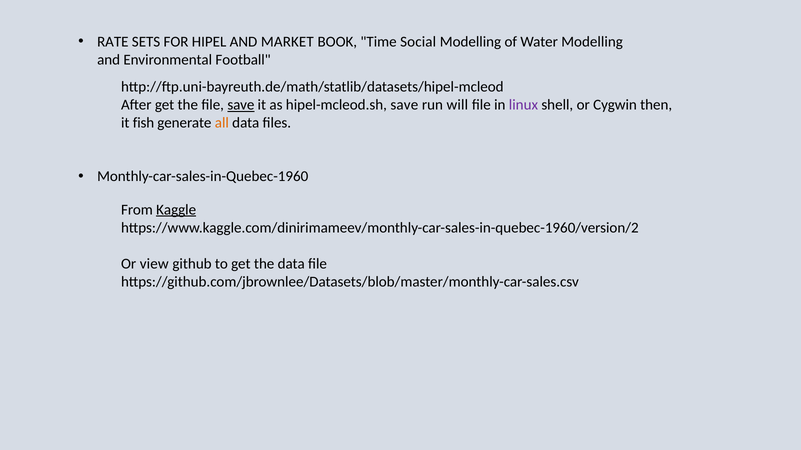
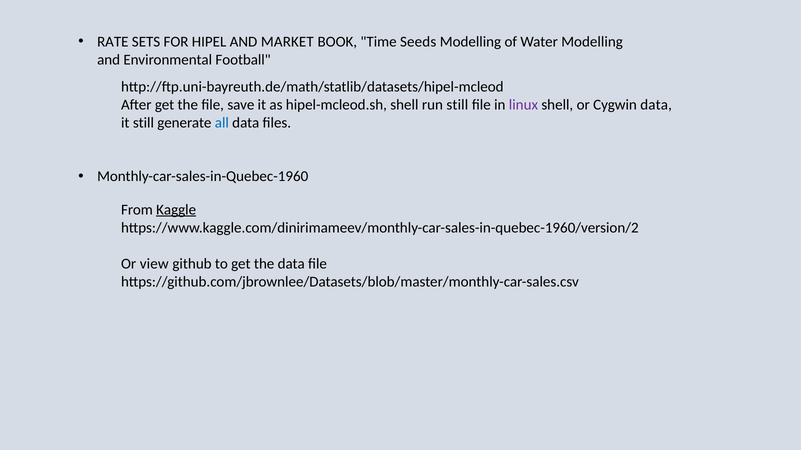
Social: Social -> Seeds
save at (241, 105) underline: present -> none
hipel-mcleod.sh save: save -> shell
run will: will -> still
Cygwin then: then -> data
it fish: fish -> still
all colour: orange -> blue
